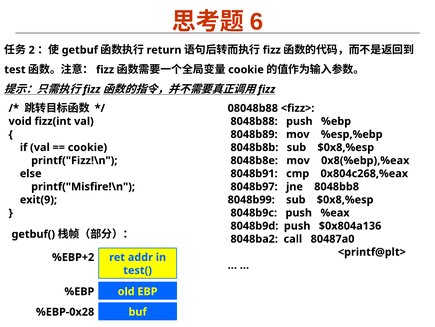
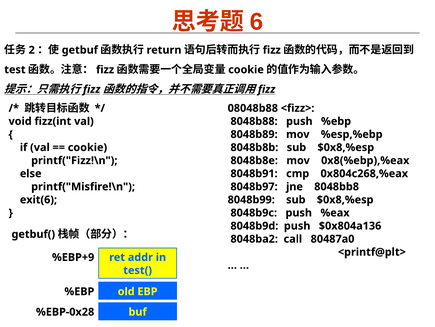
exit(9: exit(9 -> exit(6
%EBP+2: %EBP+2 -> %EBP+9
